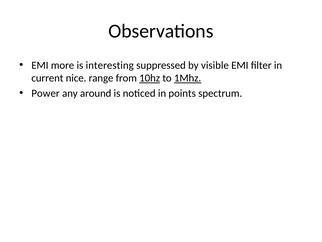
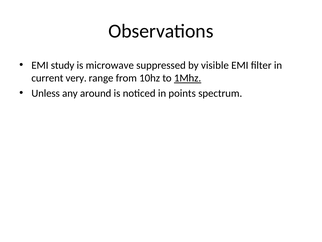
more: more -> study
interesting: interesting -> microwave
nice: nice -> very
10hz underline: present -> none
Power: Power -> Unless
